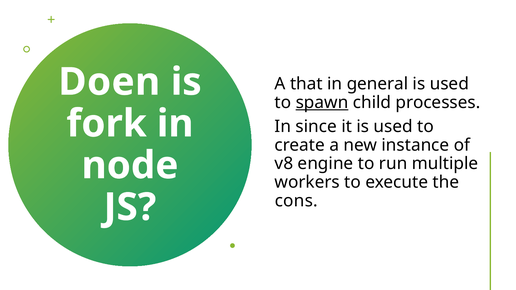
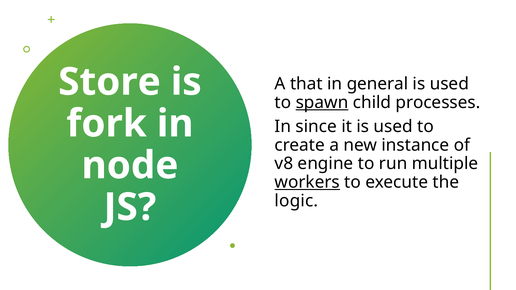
Doen: Doen -> Store
workers underline: none -> present
cons: cons -> logic
